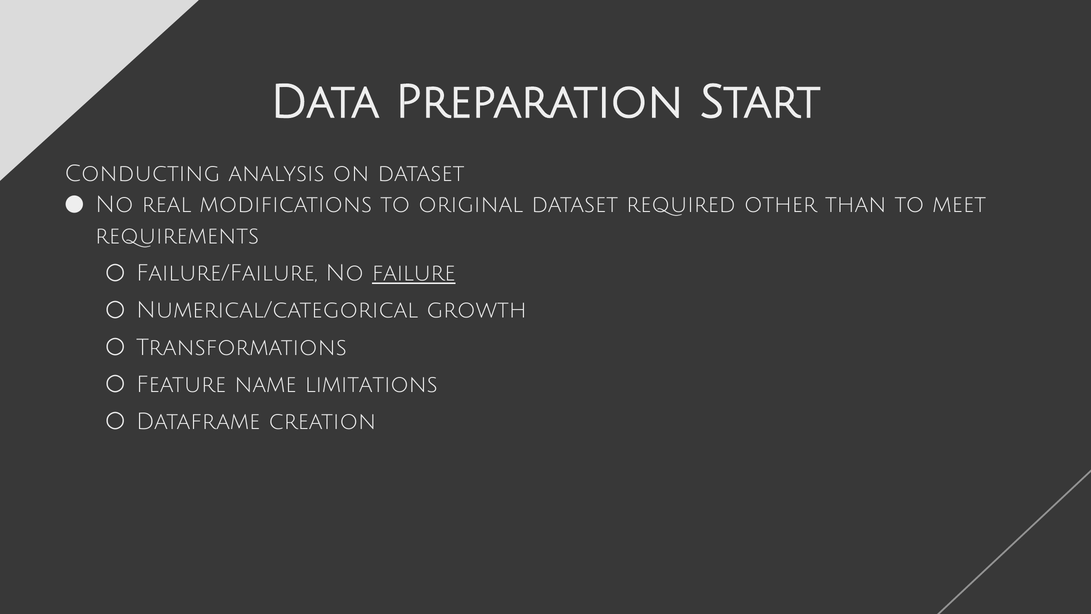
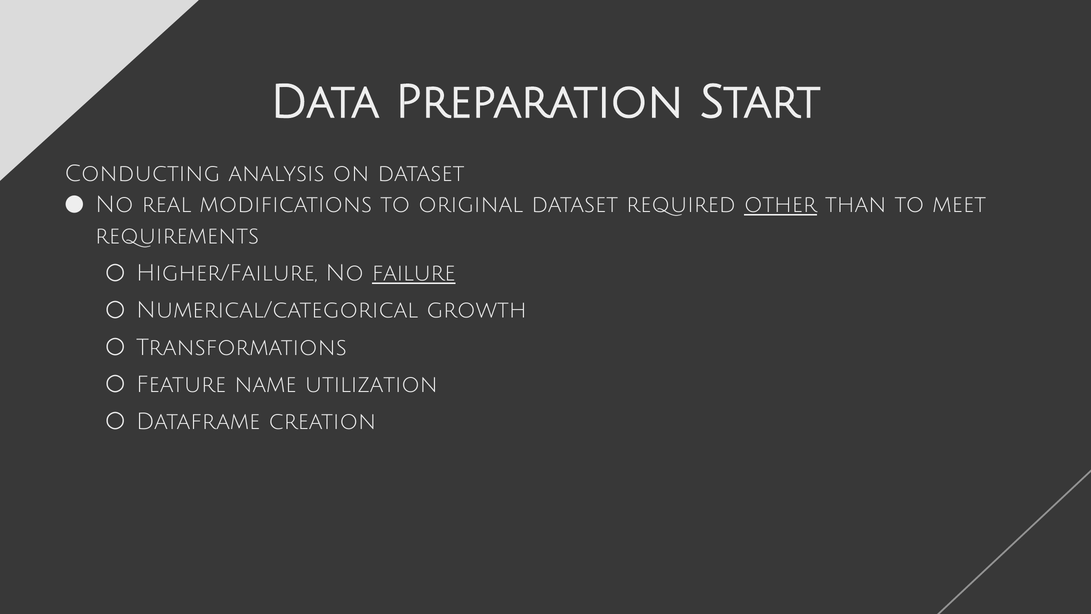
other underline: none -> present
Failure/Failure: Failure/Failure -> Higher/Failure
limitations: limitations -> utilization
